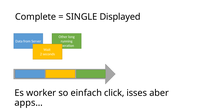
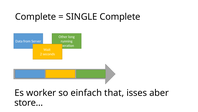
SINGLE Displayed: Displayed -> Complete
click: click -> that
apps…: apps… -> store…
